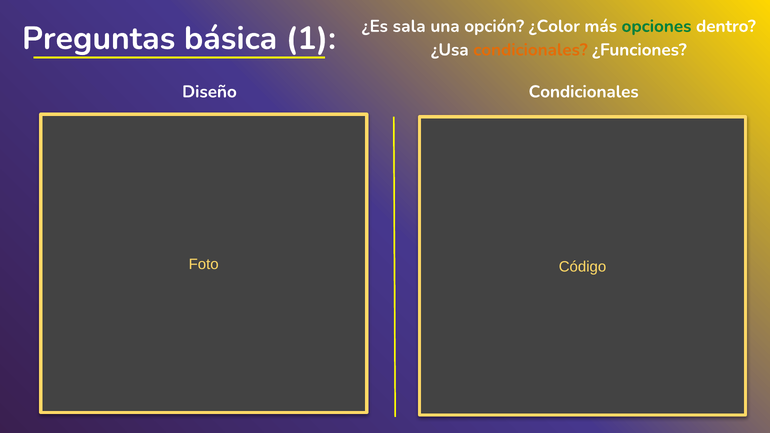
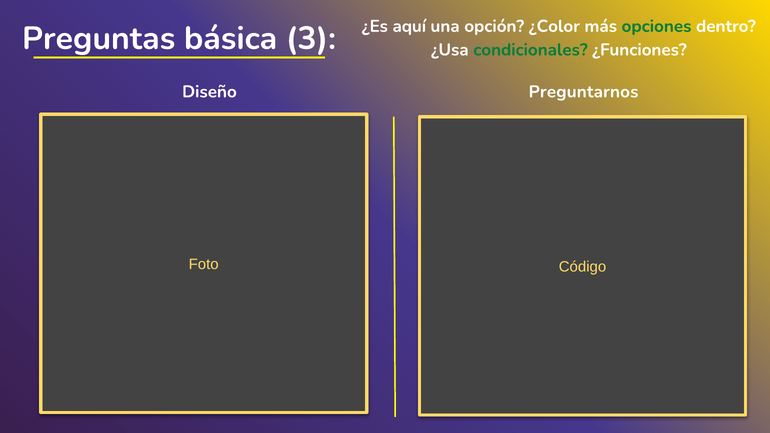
1: 1 -> 3
sala: sala -> aquí
condicionales at (530, 50) colour: orange -> green
Diseño Condicionales: Condicionales -> Preguntarnos
